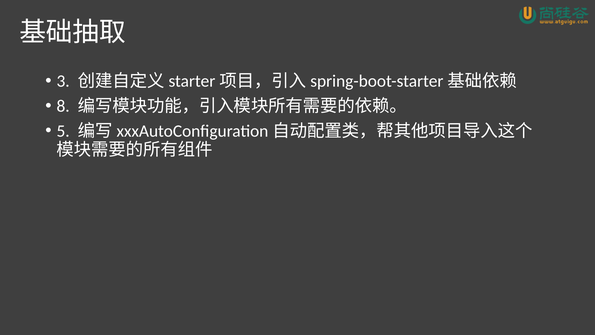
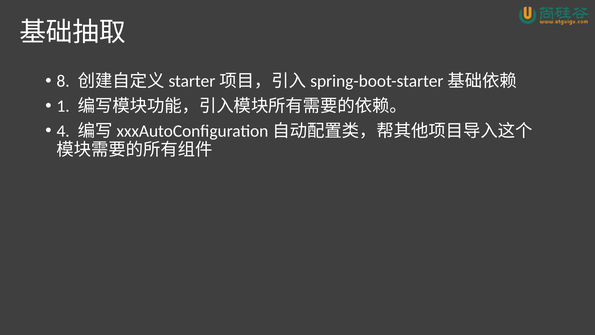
3: 3 -> 8
8: 8 -> 1
5: 5 -> 4
